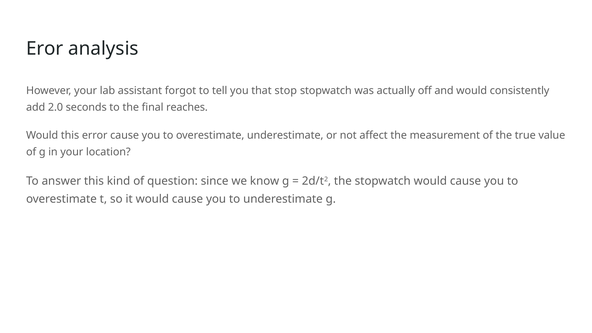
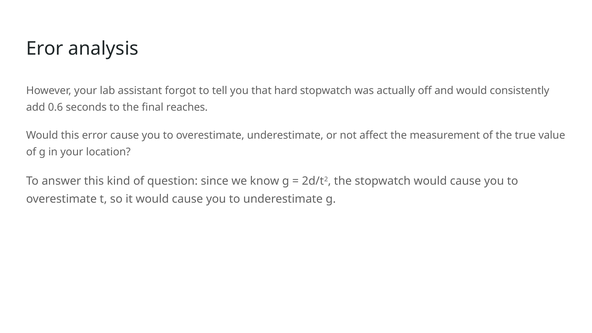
stop: stop -> hard
2.0: 2.0 -> 0.6
